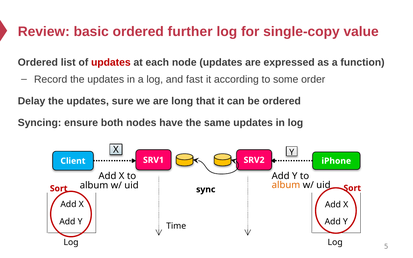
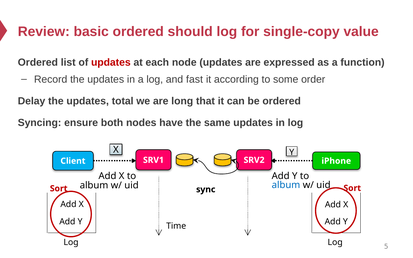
further: further -> should
sure: sure -> total
album at (286, 185) colour: orange -> blue
